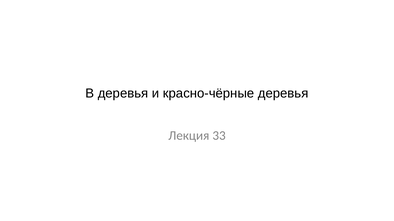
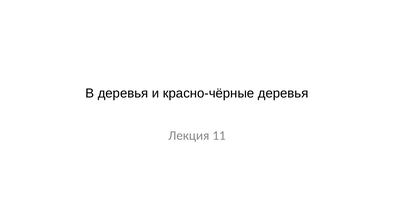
33: 33 -> 11
